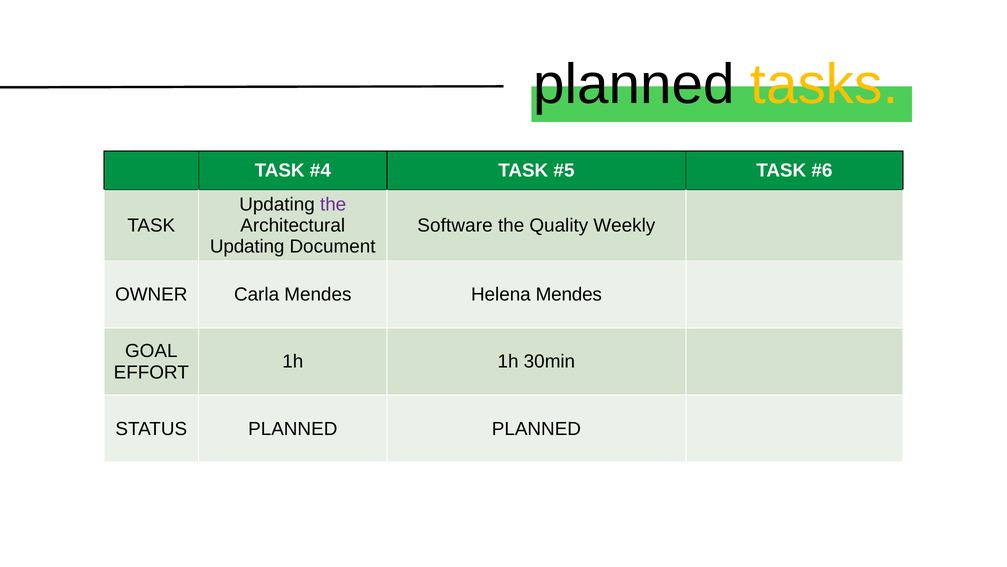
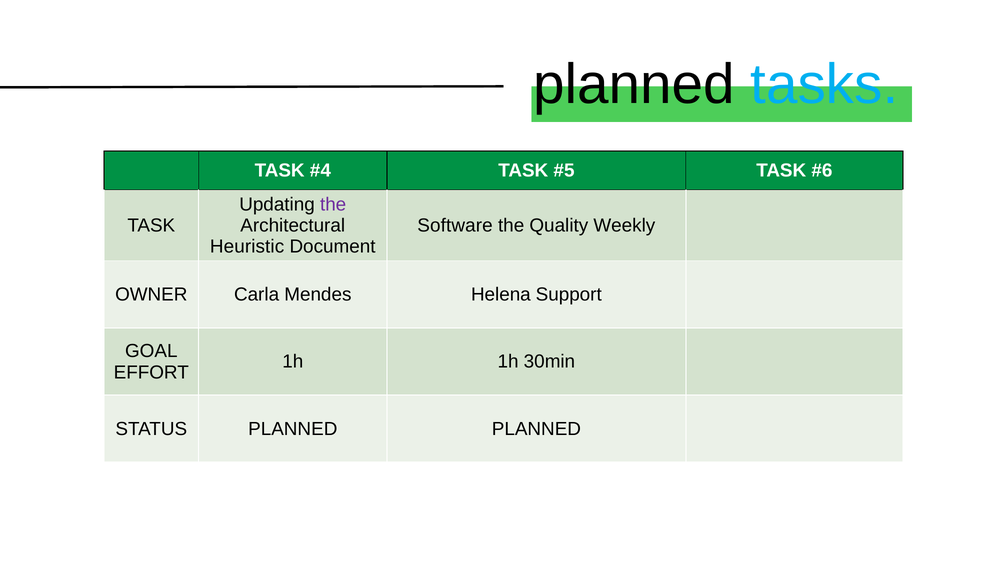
tasks colour: yellow -> light blue
Updating at (247, 246): Updating -> Heuristic
Helena Mendes: Mendes -> Support
